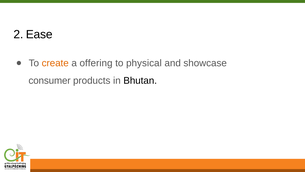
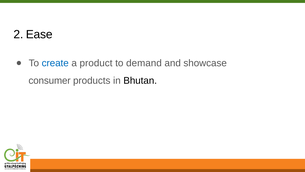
create colour: orange -> blue
offering: offering -> product
physical: physical -> demand
